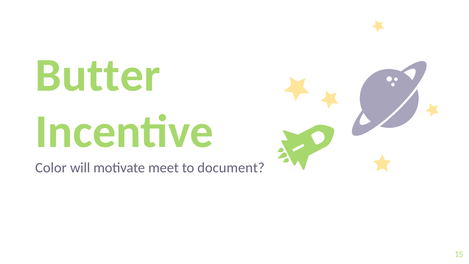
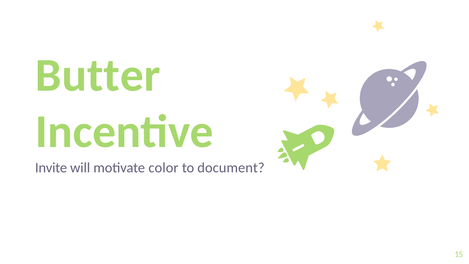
Color: Color -> Invite
meet: meet -> color
